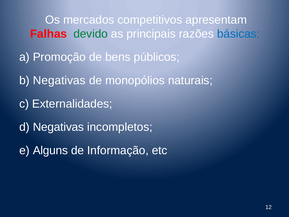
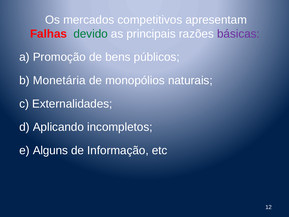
básicas colour: blue -> purple
b Negativas: Negativas -> Monetária
d Negativas: Negativas -> Aplicando
